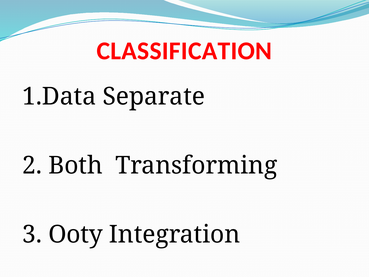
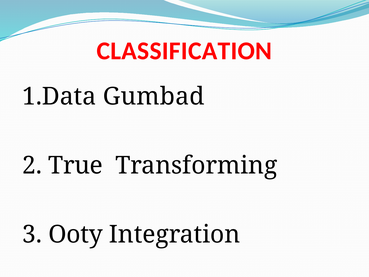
Separate: Separate -> Gumbad
Both: Both -> True
